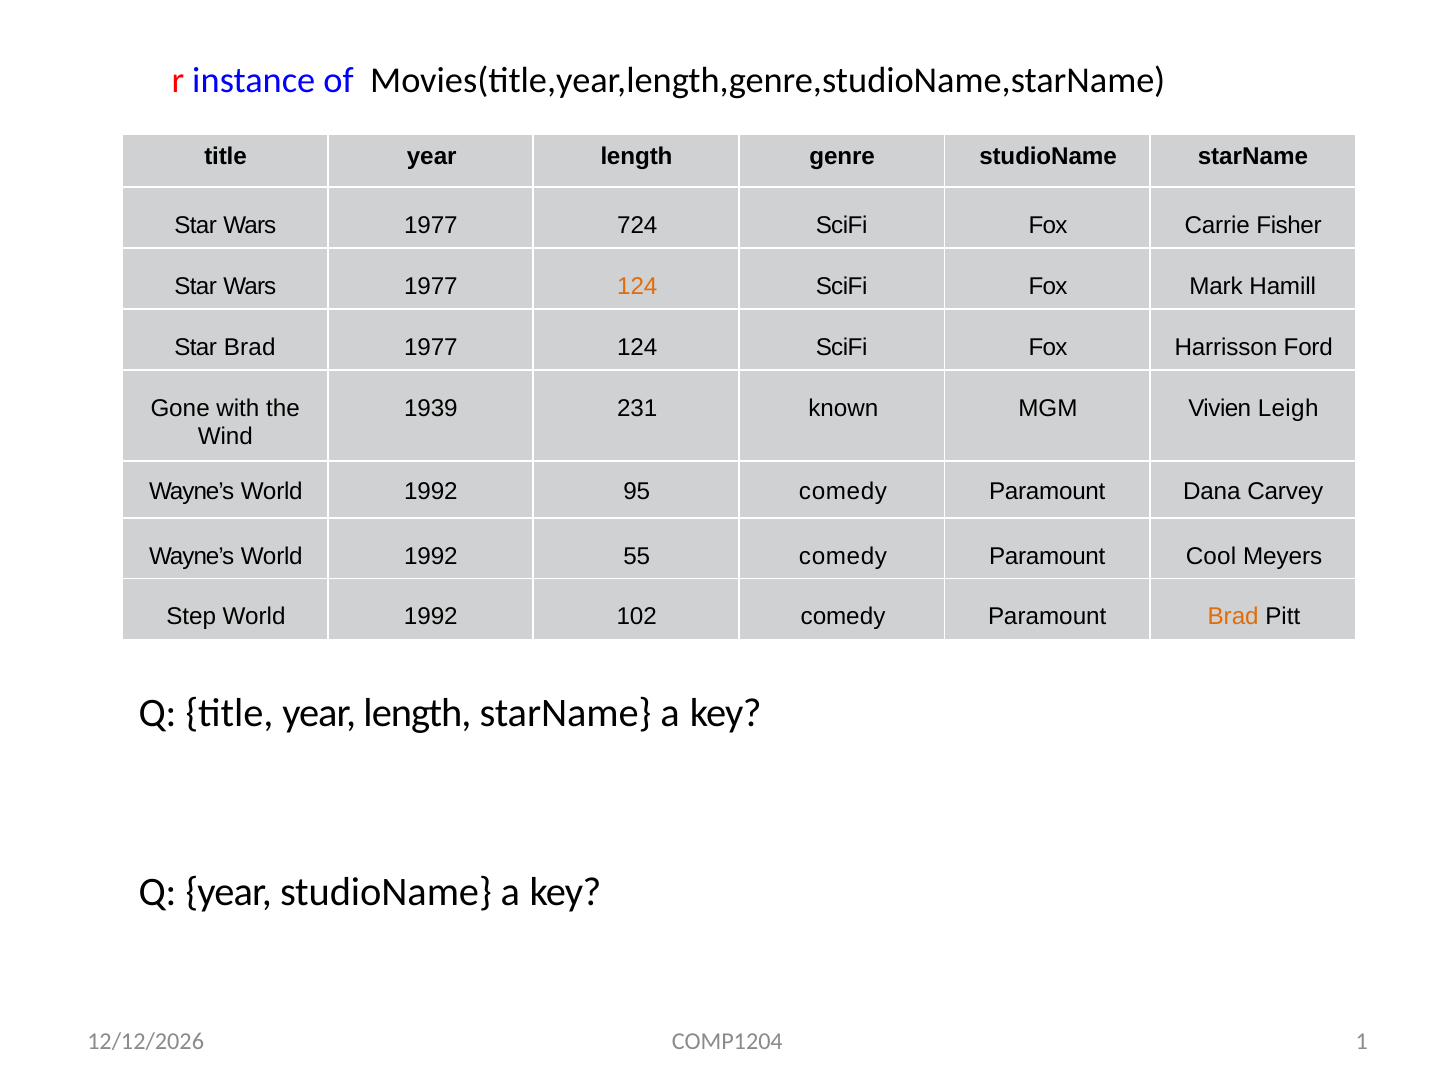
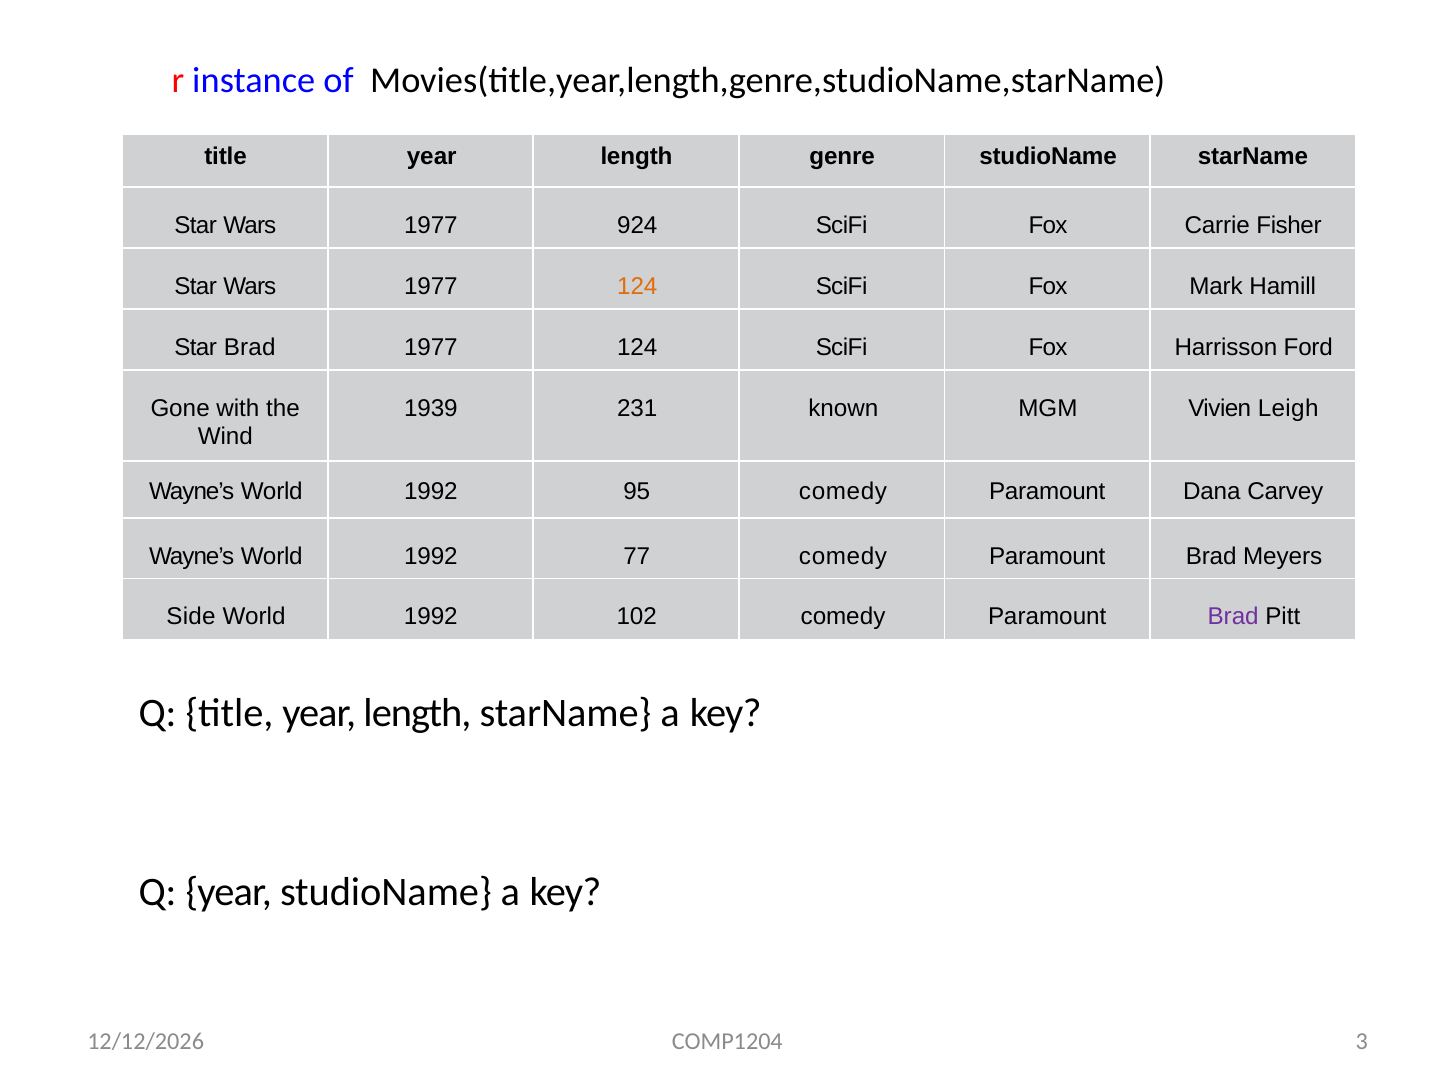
724: 724 -> 924
55: 55 -> 77
Cool at (1211, 556): Cool -> Brad
Step: Step -> Side
Brad at (1233, 617) colour: orange -> purple
1: 1 -> 3
